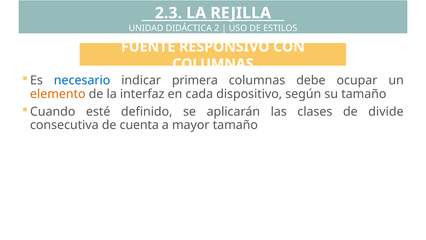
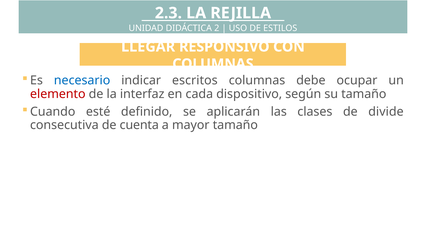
FUENTE: FUENTE -> LLEGAR
primera: primera -> escritos
elemento colour: orange -> red
